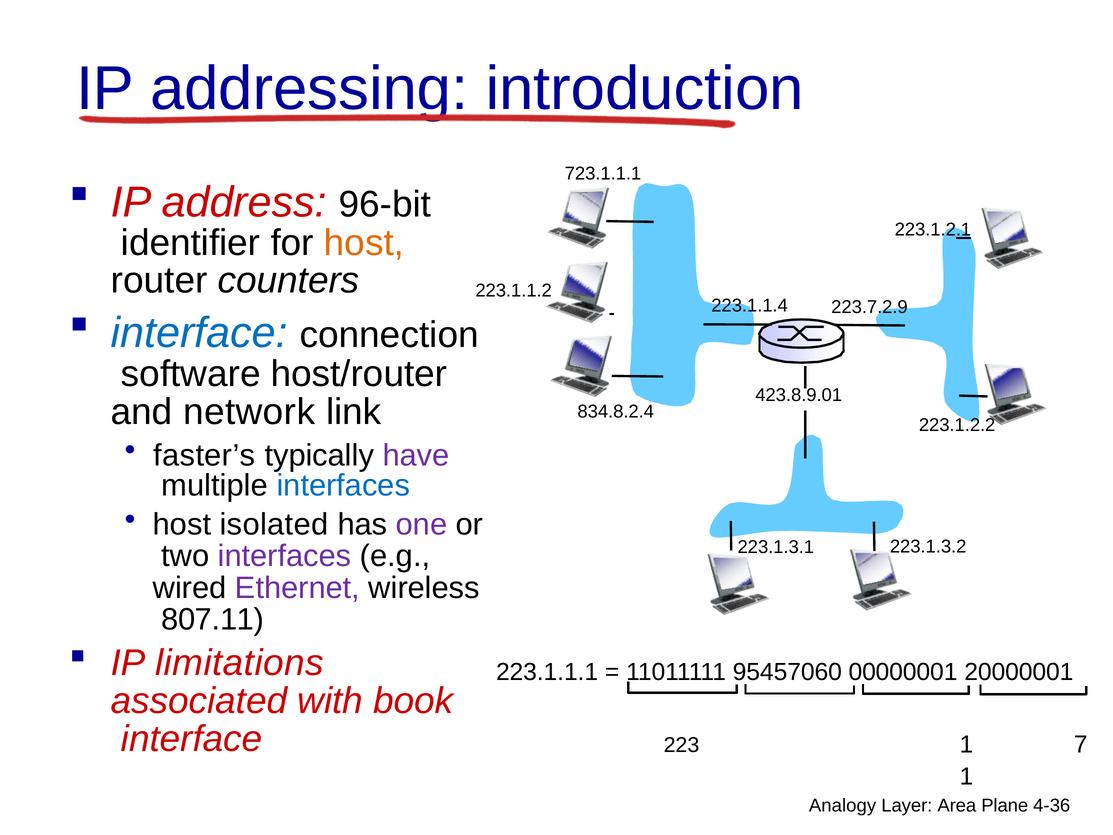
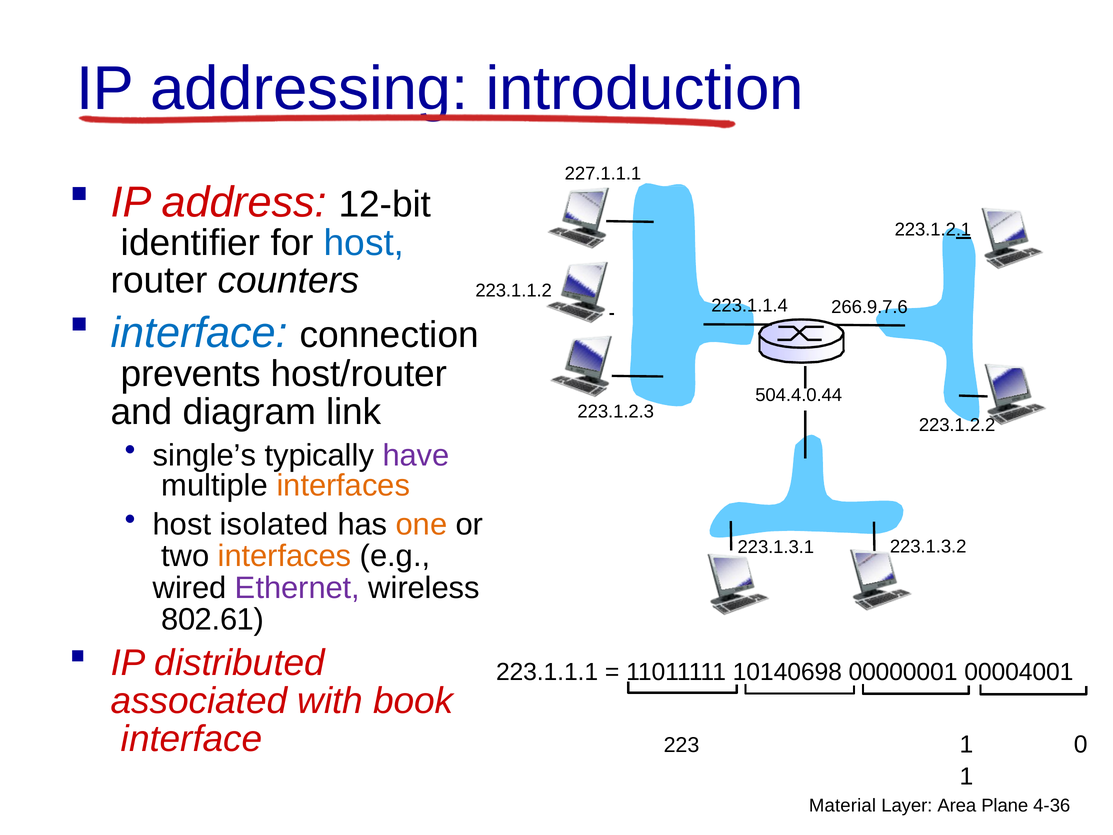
723.1.1.1: 723.1.1.1 -> 227.1.1.1
96-bit: 96-bit -> 12-bit
host at (364, 243) colour: orange -> blue
223.7.2.9: 223.7.2.9 -> 266.9.7.6
software: software -> prevents
423.8.9.01: 423.8.9.01 -> 504.4.0.44
network: network -> diagram
834.8.2.4: 834.8.2.4 -> 223.1.2.3
faster’s: faster’s -> single’s
interfaces at (343, 486) colour: blue -> orange
one colour: purple -> orange
interfaces at (285, 556) colour: purple -> orange
807.11: 807.11 -> 802.61
limitations: limitations -> distributed
95457060: 95457060 -> 10140698
20000001: 20000001 -> 00004001
7: 7 -> 0
Analogy: Analogy -> Material
